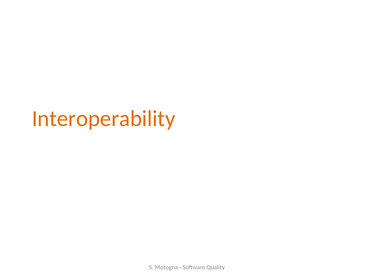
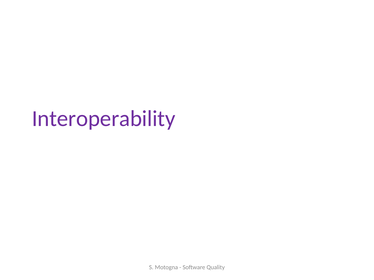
Interoperability colour: orange -> purple
